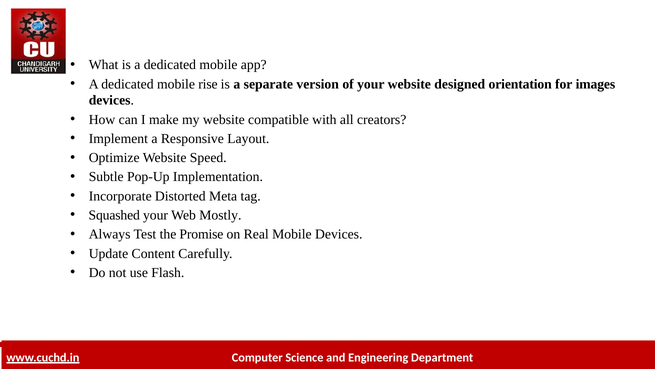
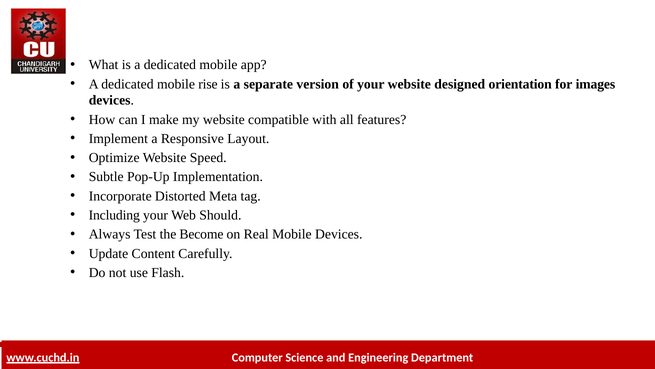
creators: creators -> features
Squashed: Squashed -> Including
Mostly: Mostly -> Should
Promise: Promise -> Become
